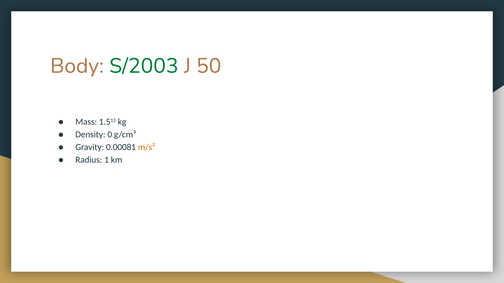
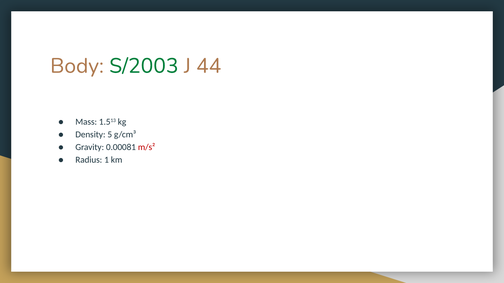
50: 50 -> 44
0: 0 -> 5
m/s² colour: orange -> red
